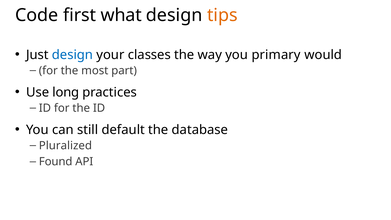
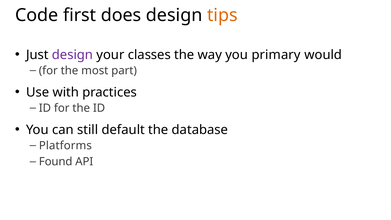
what: what -> does
design at (72, 55) colour: blue -> purple
long: long -> with
Pluralized: Pluralized -> Platforms
